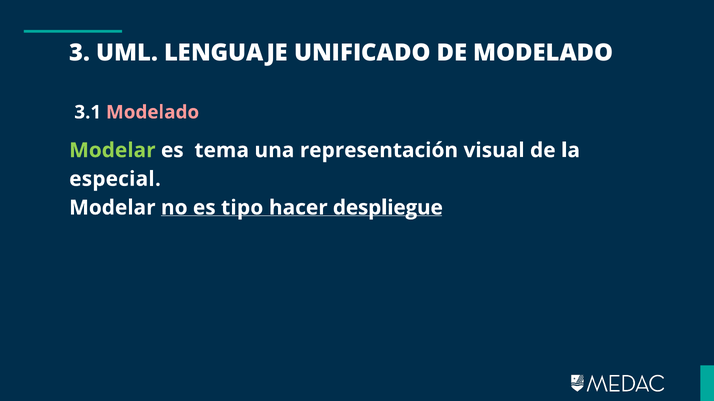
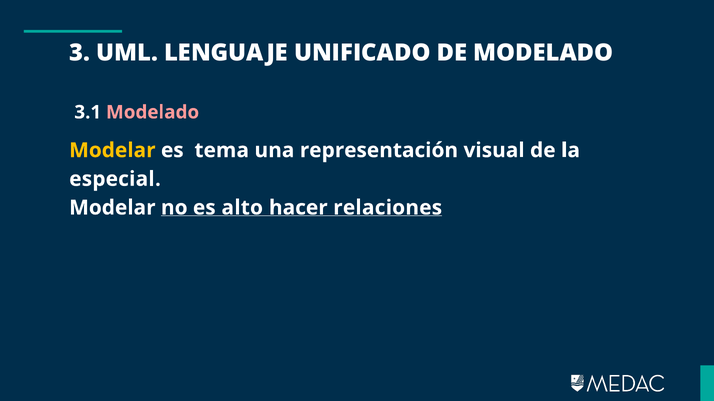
Modelar at (112, 151) colour: light green -> yellow
tipo: tipo -> alto
despliegue: despliegue -> relaciones
